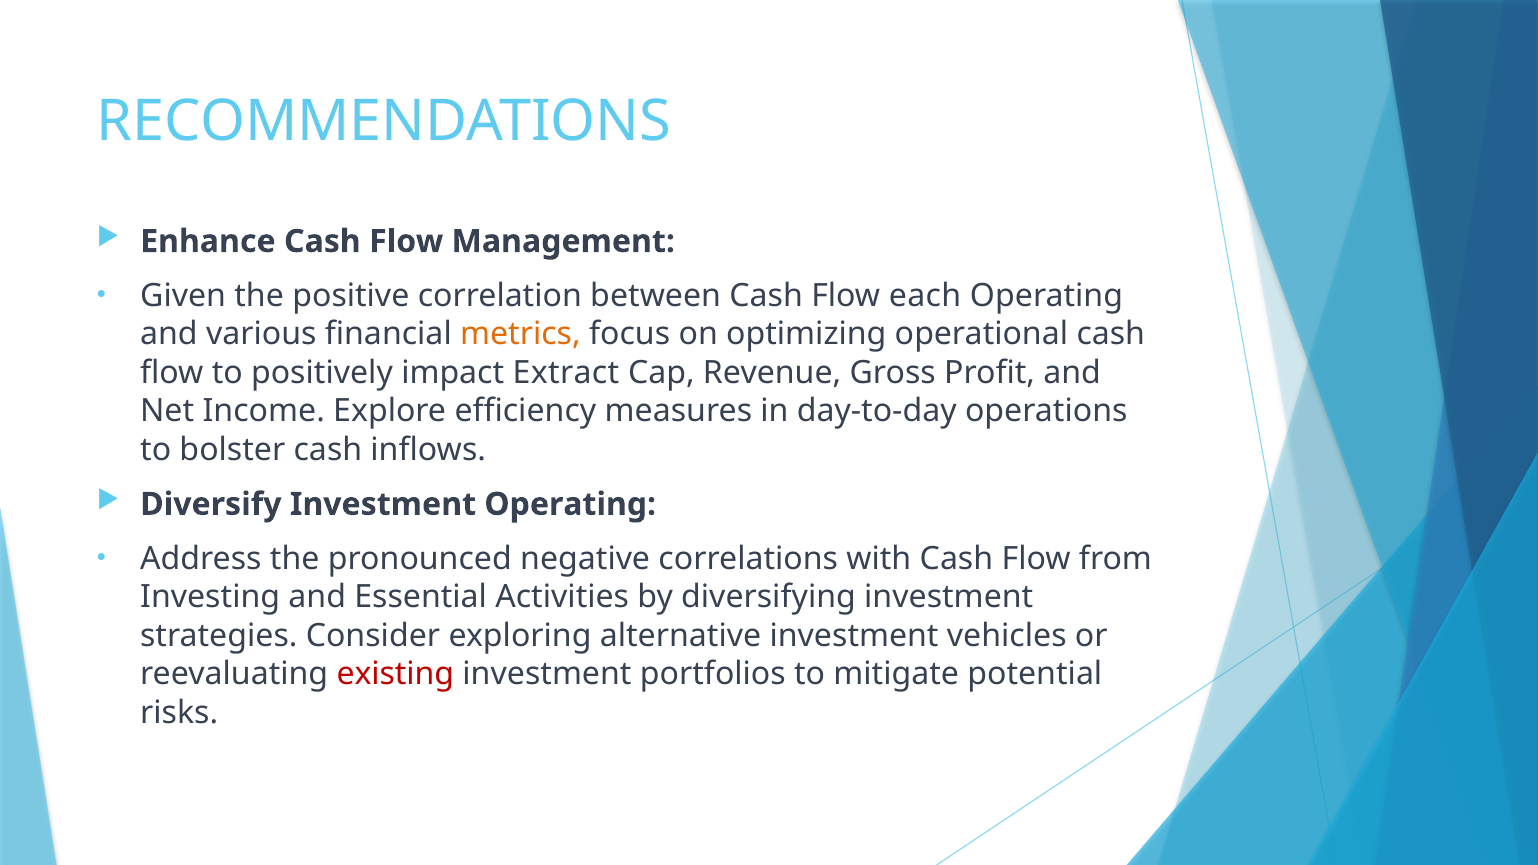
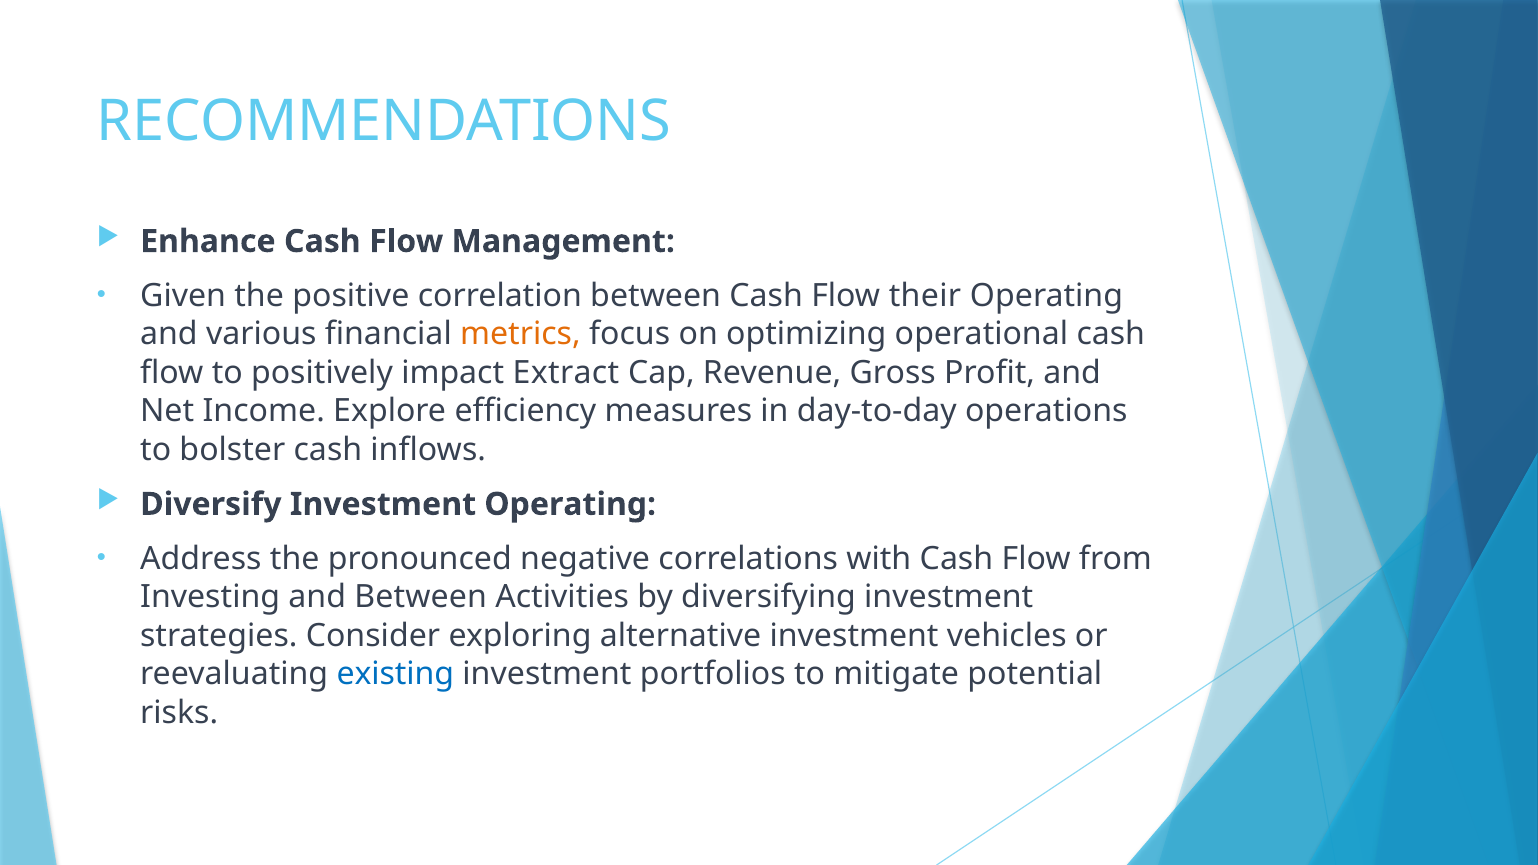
each: each -> their
and Essential: Essential -> Between
existing colour: red -> blue
